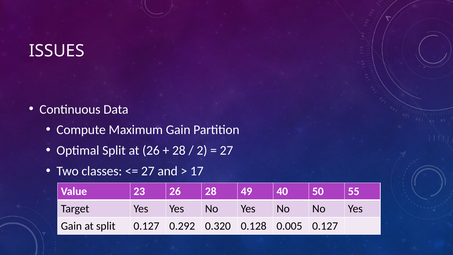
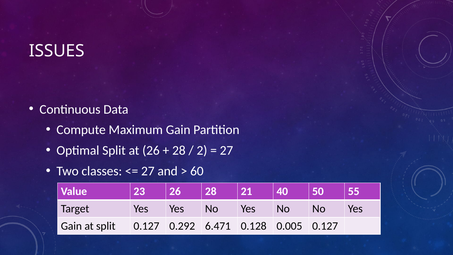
17: 17 -> 60
49: 49 -> 21
0.320: 0.320 -> 6.471
